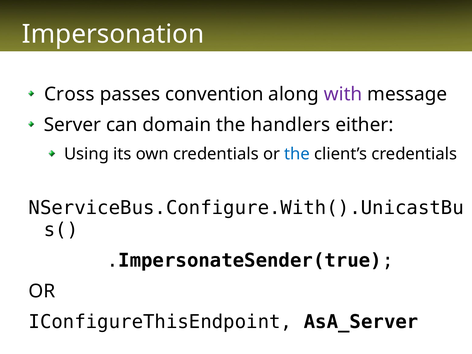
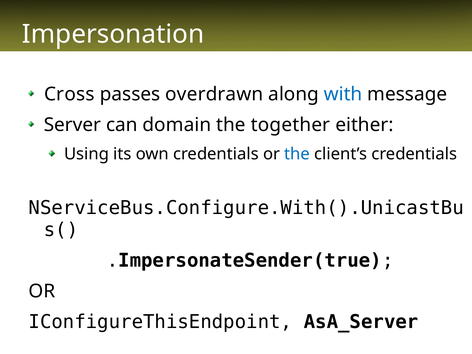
convention: convention -> overdrawn
with colour: purple -> blue
handlers: handlers -> together
